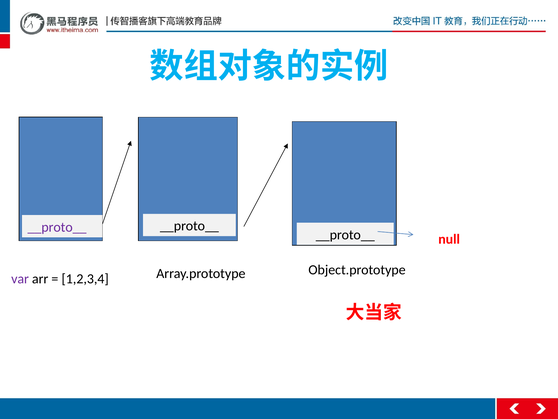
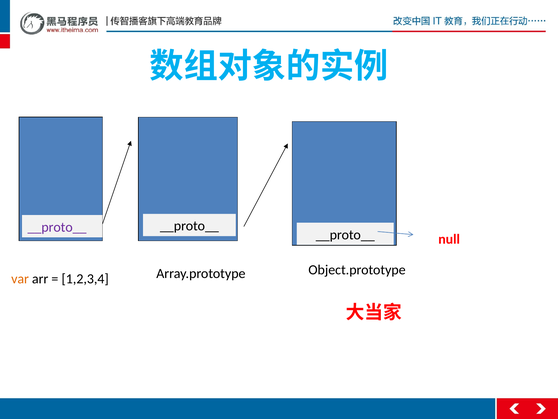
var colour: purple -> orange
